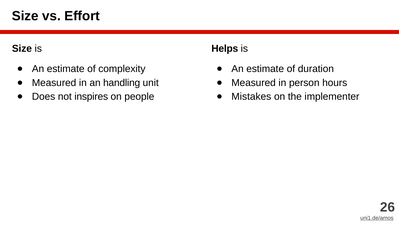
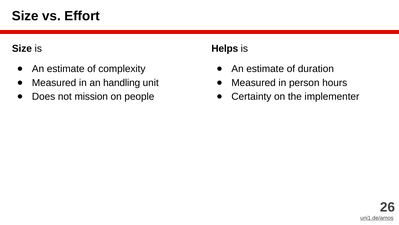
inspires: inspires -> mission
Mistakes: Mistakes -> Certainty
